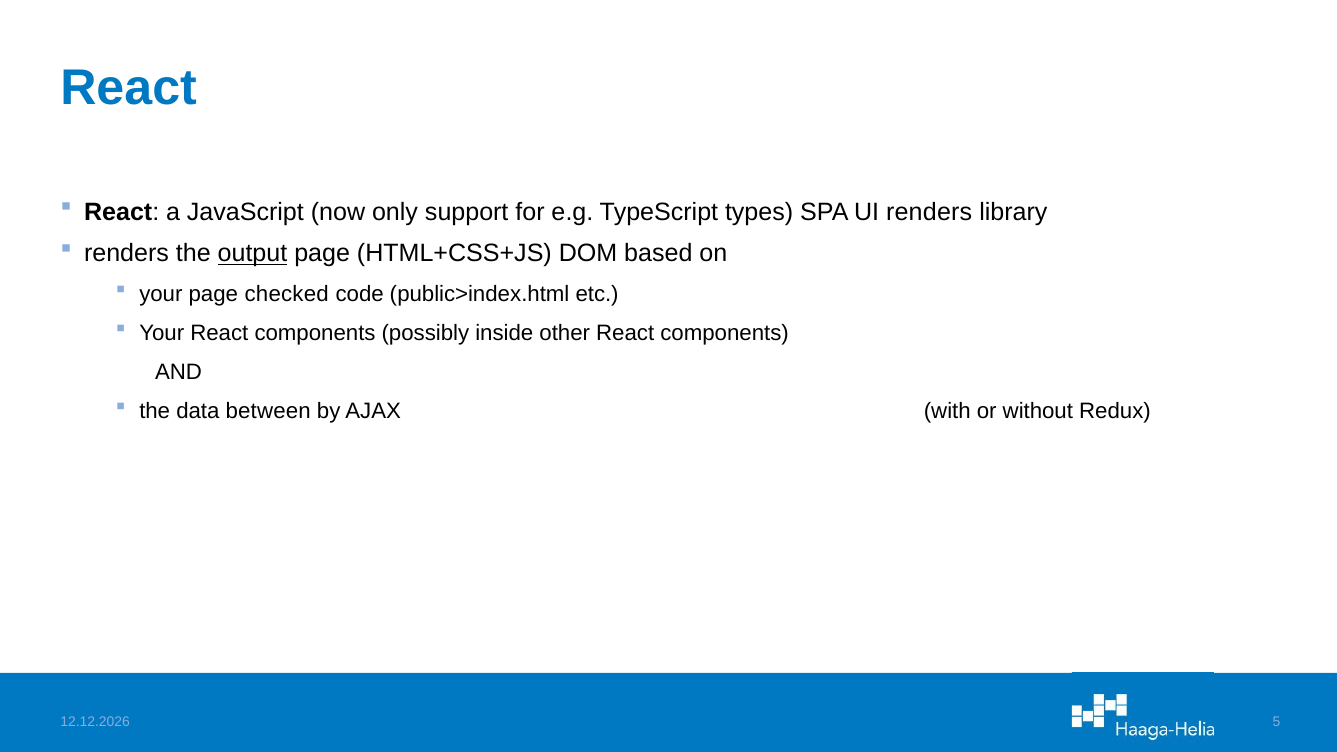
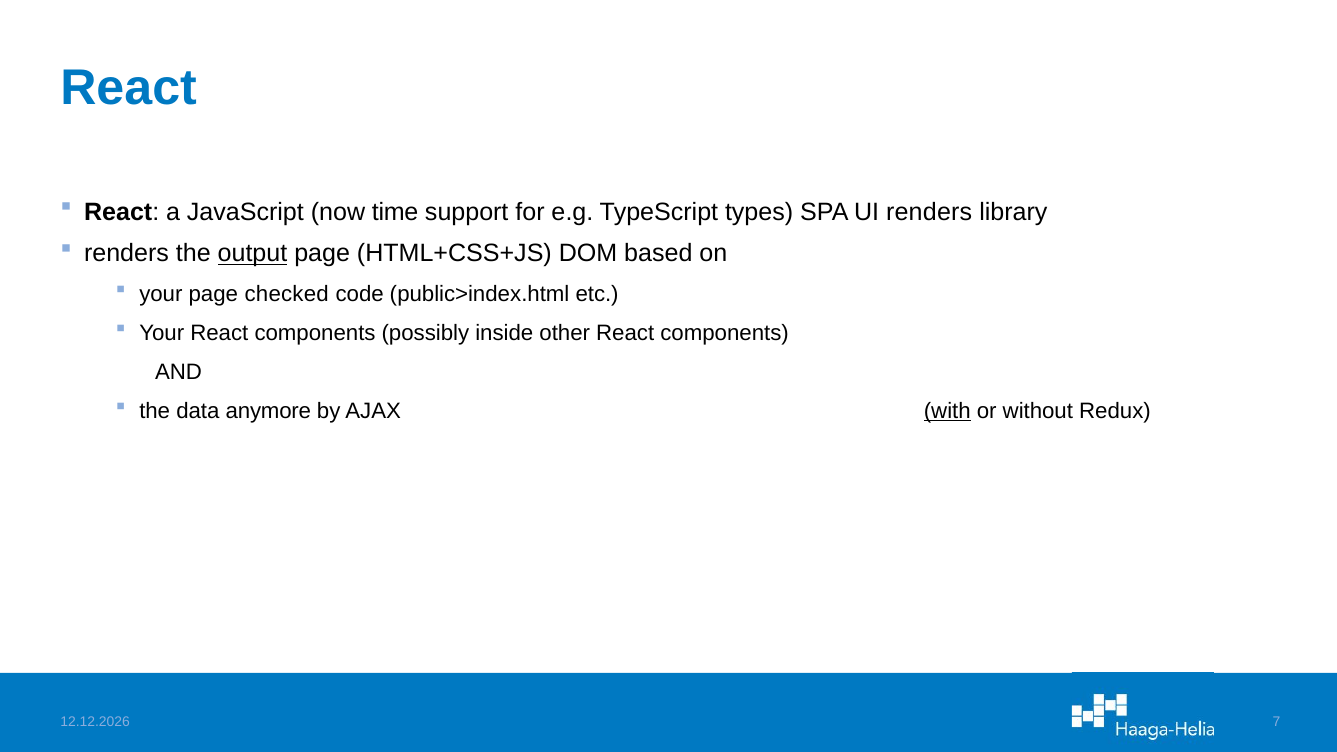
only: only -> time
between: between -> anymore
with underline: none -> present
5: 5 -> 7
